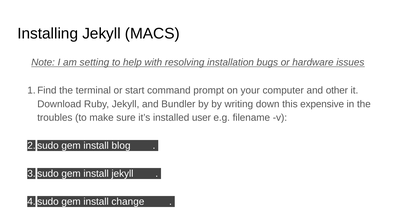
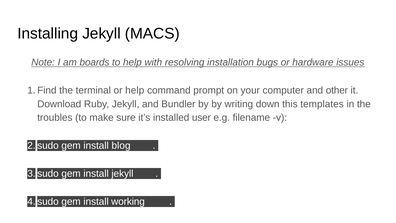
setting: setting -> boards
or start: start -> help
expensive: expensive -> templates
change: change -> working
